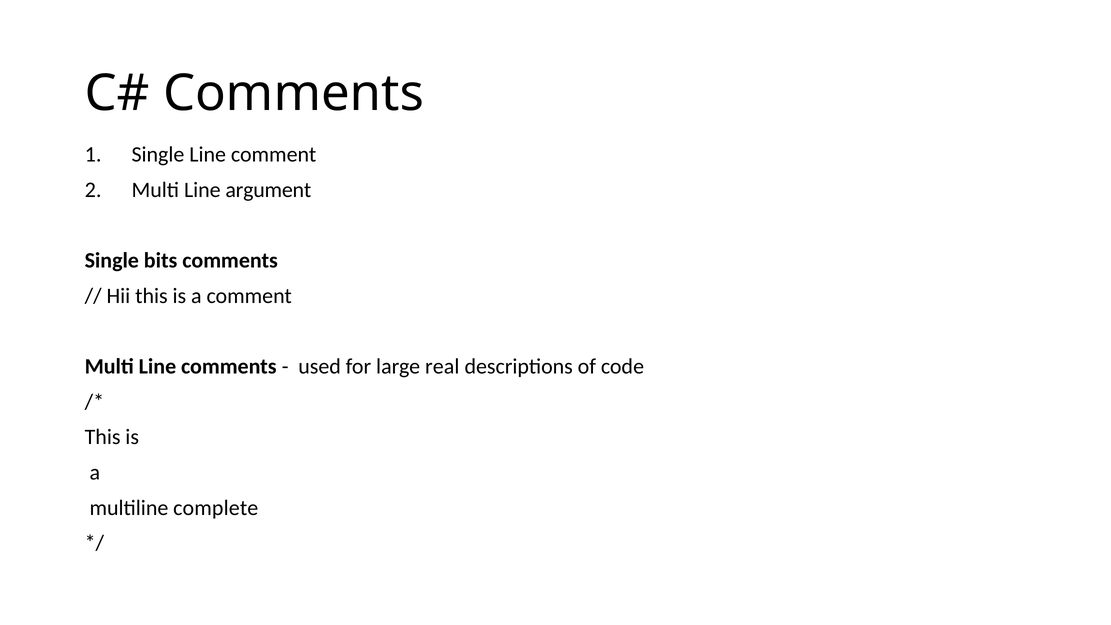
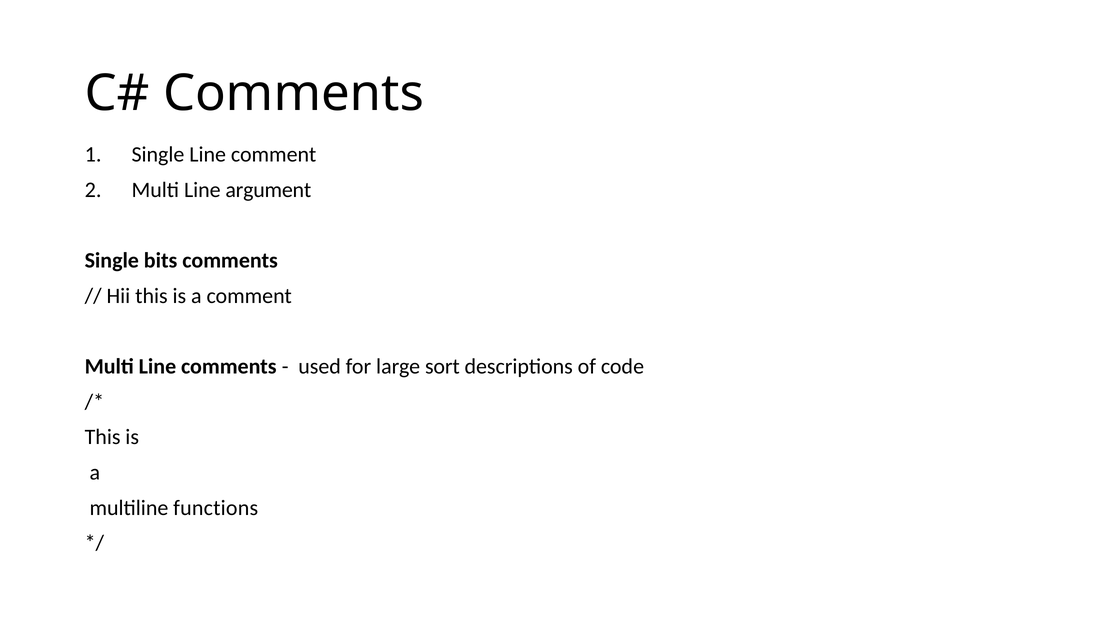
real: real -> sort
complete: complete -> functions
